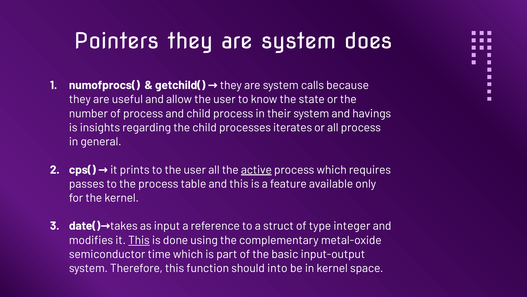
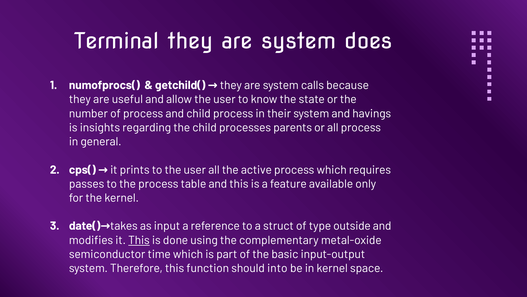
Pointers: Pointers -> Terminal
iterates: iterates -> parents
active underline: present -> none
integer: integer -> outside
